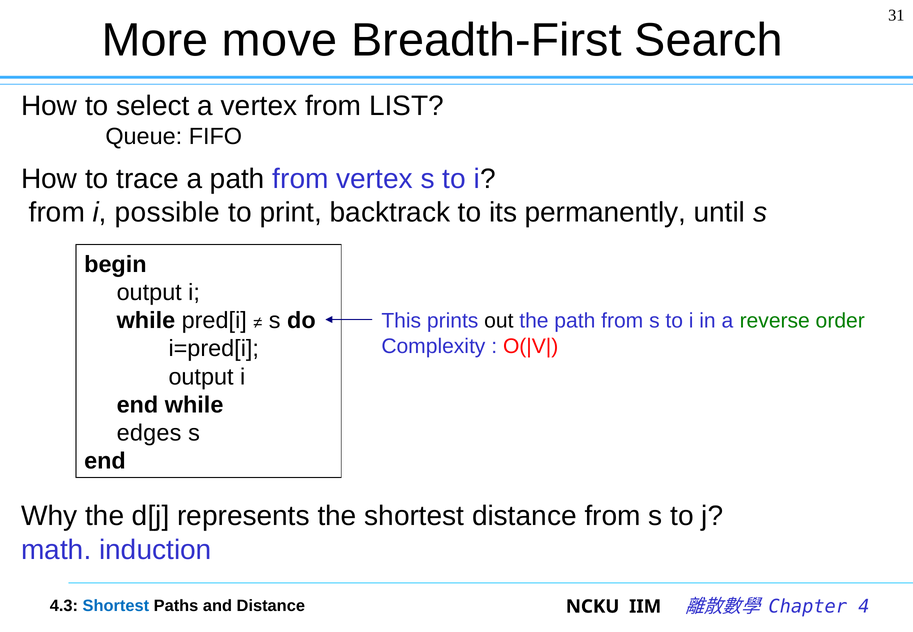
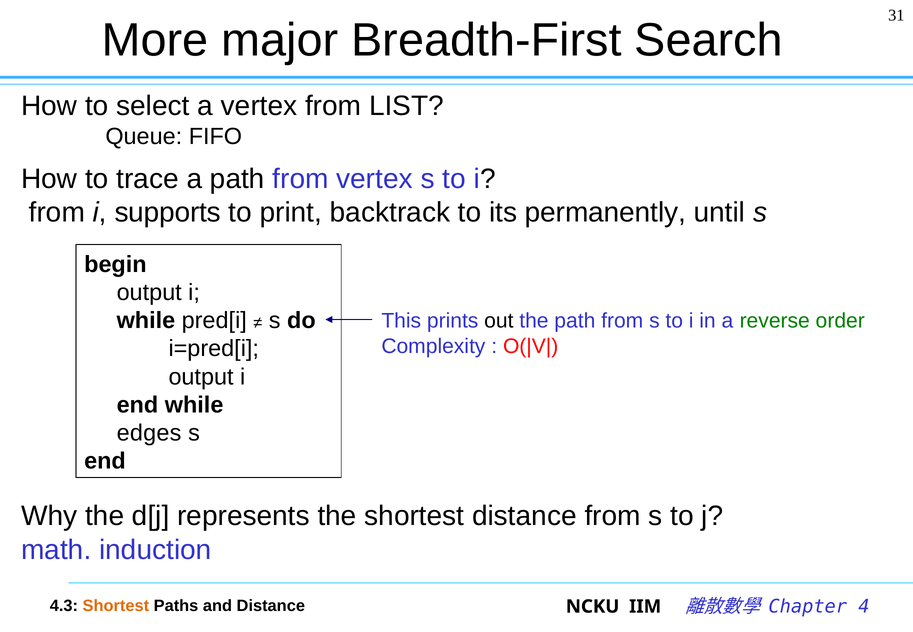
move: move -> major
possible: possible -> supports
Shortest at (116, 606) colour: blue -> orange
